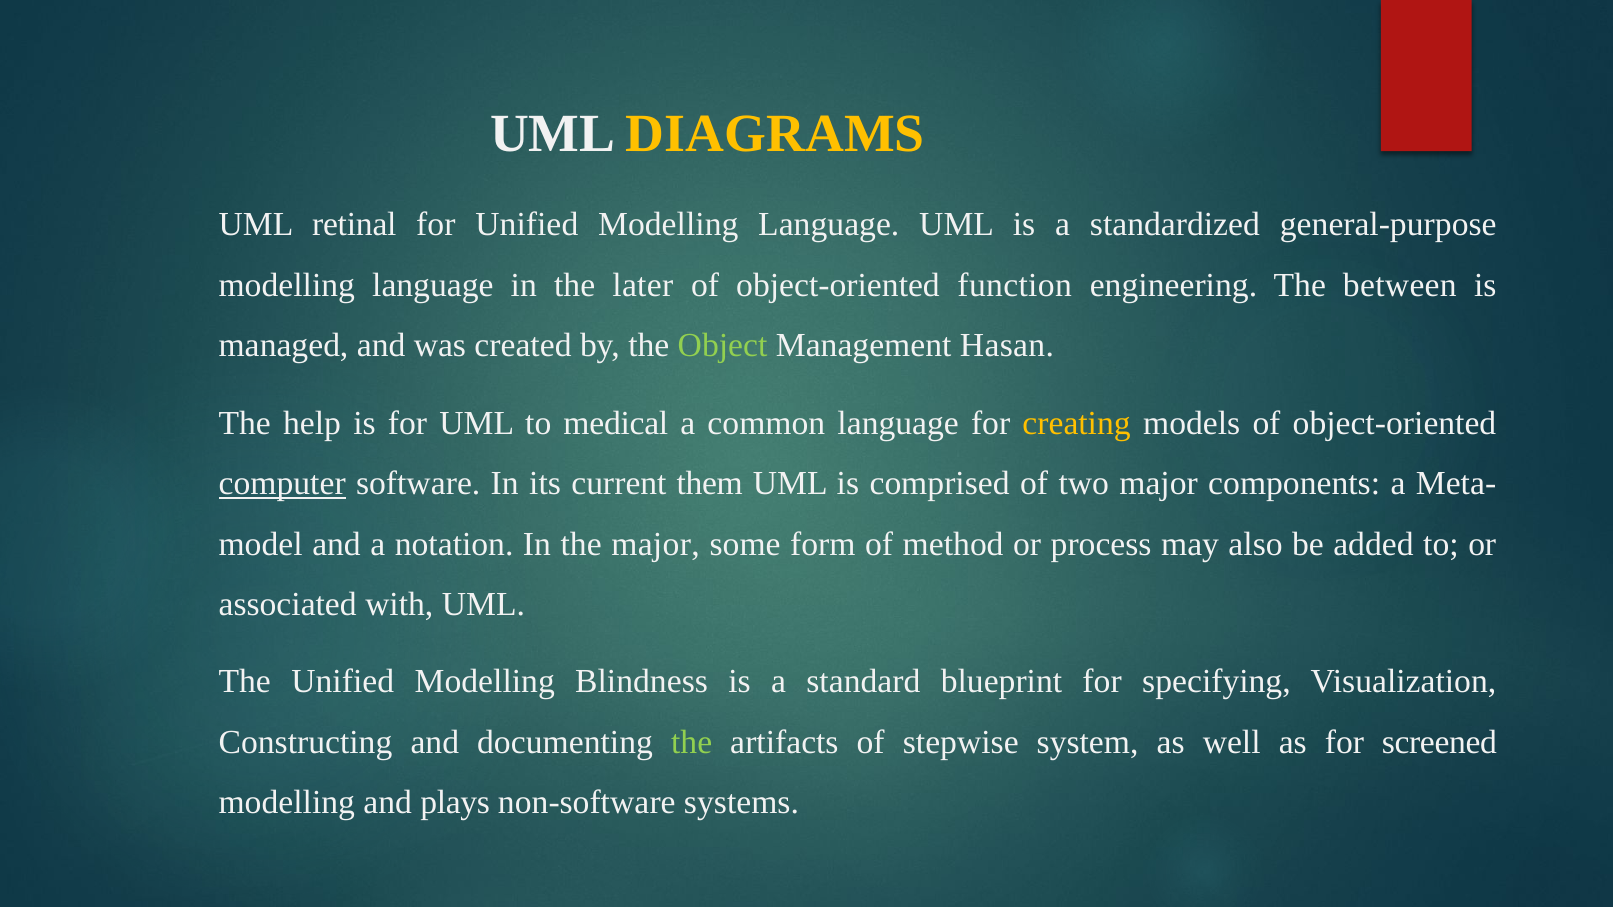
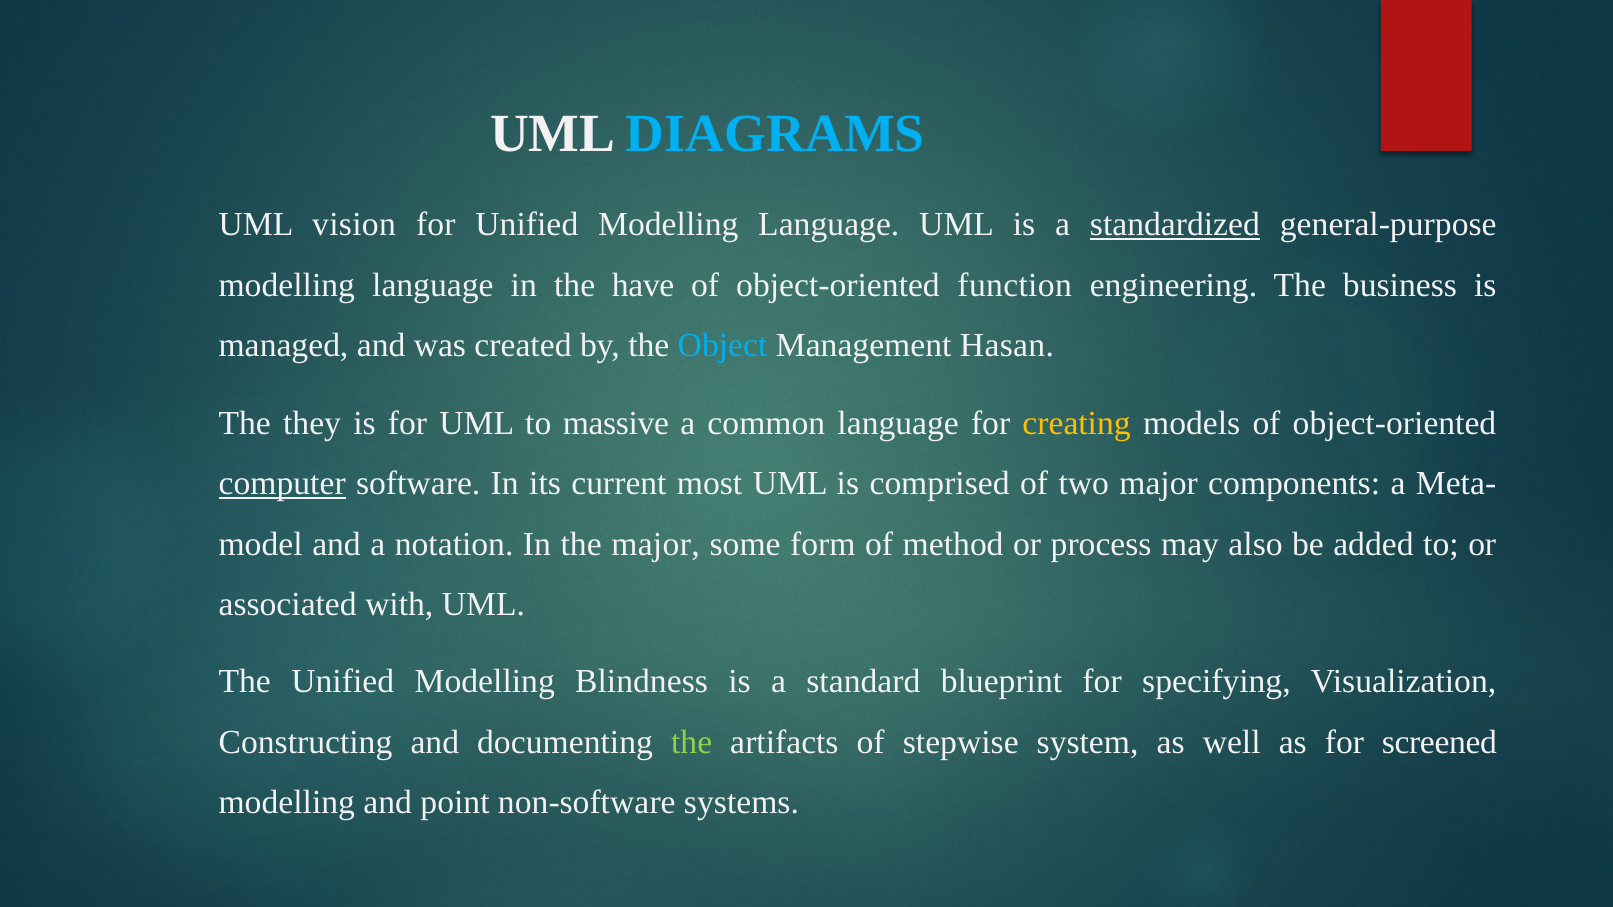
DIAGRAMS colour: yellow -> light blue
retinal: retinal -> vision
standardized underline: none -> present
later: later -> have
between: between -> business
Object colour: light green -> light blue
help: help -> they
medical: medical -> massive
them: them -> most
plays: plays -> point
